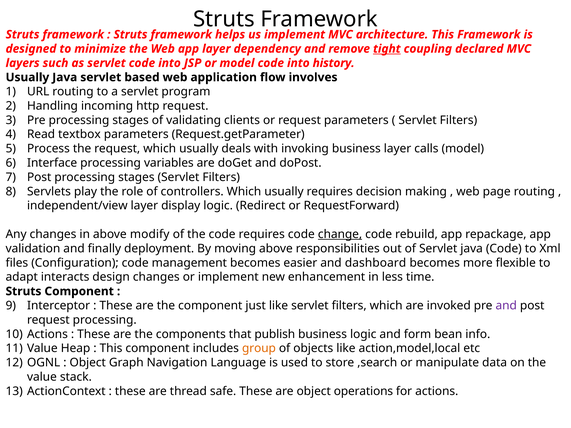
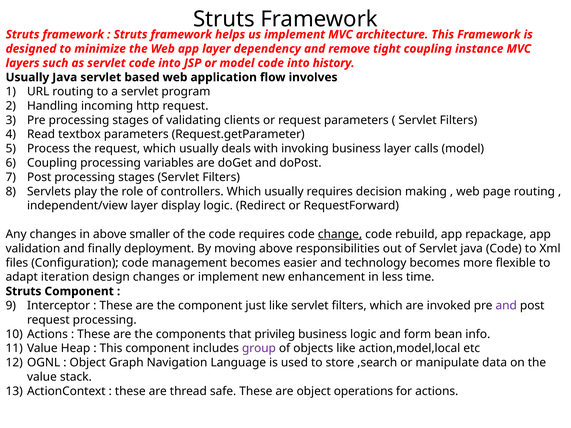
tight underline: present -> none
declared: declared -> instance
Interface at (52, 163): Interface -> Coupling
modify: modify -> smaller
dashboard: dashboard -> technology
interacts: interacts -> iteration
publish: publish -> privileg
group colour: orange -> purple
